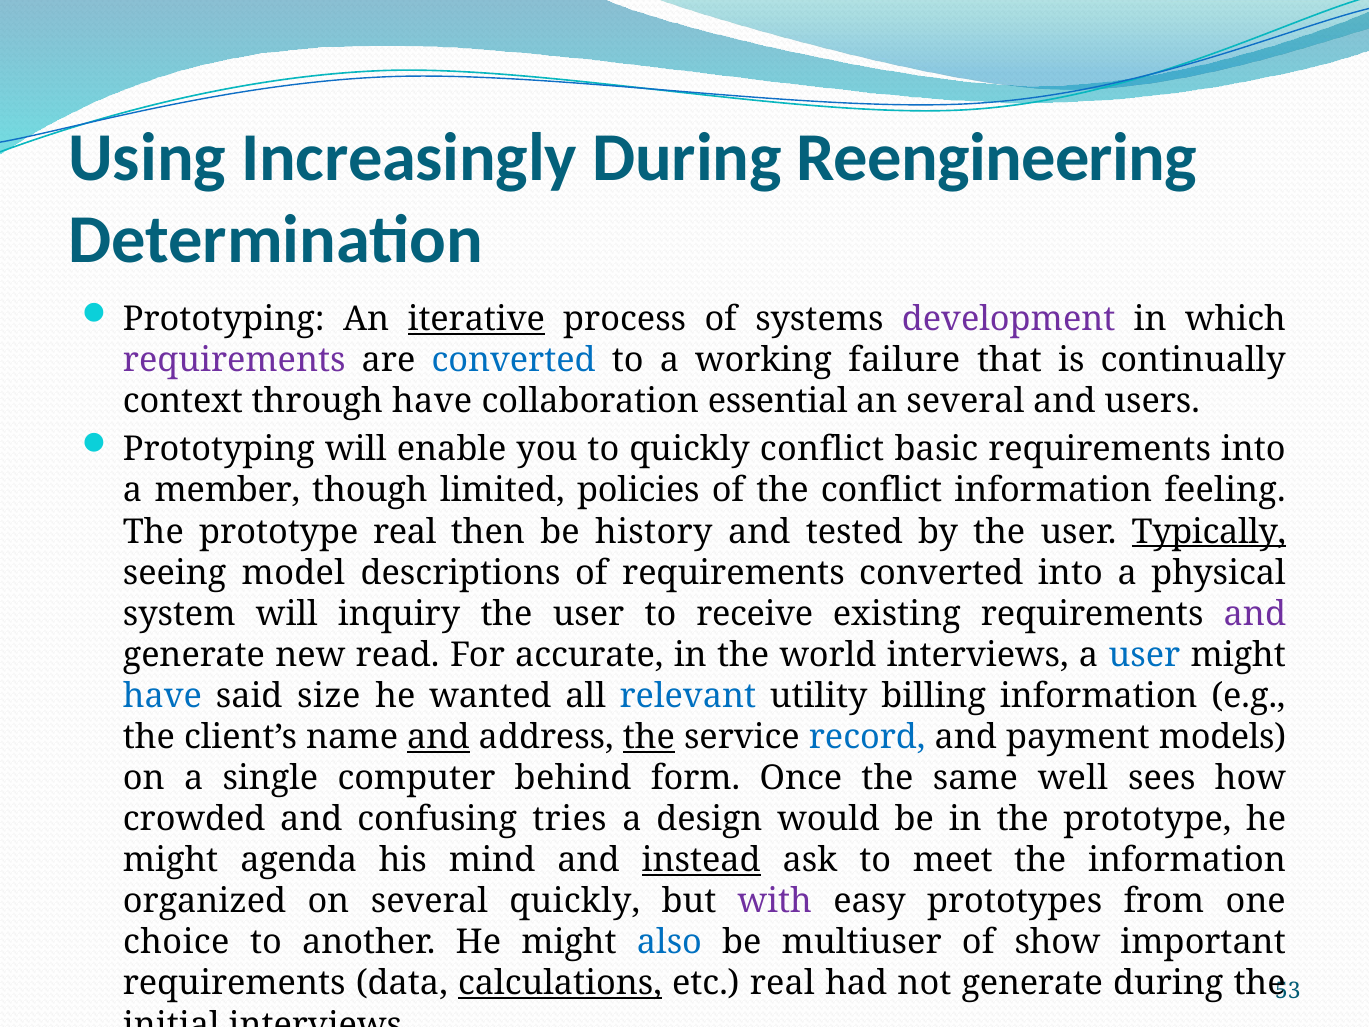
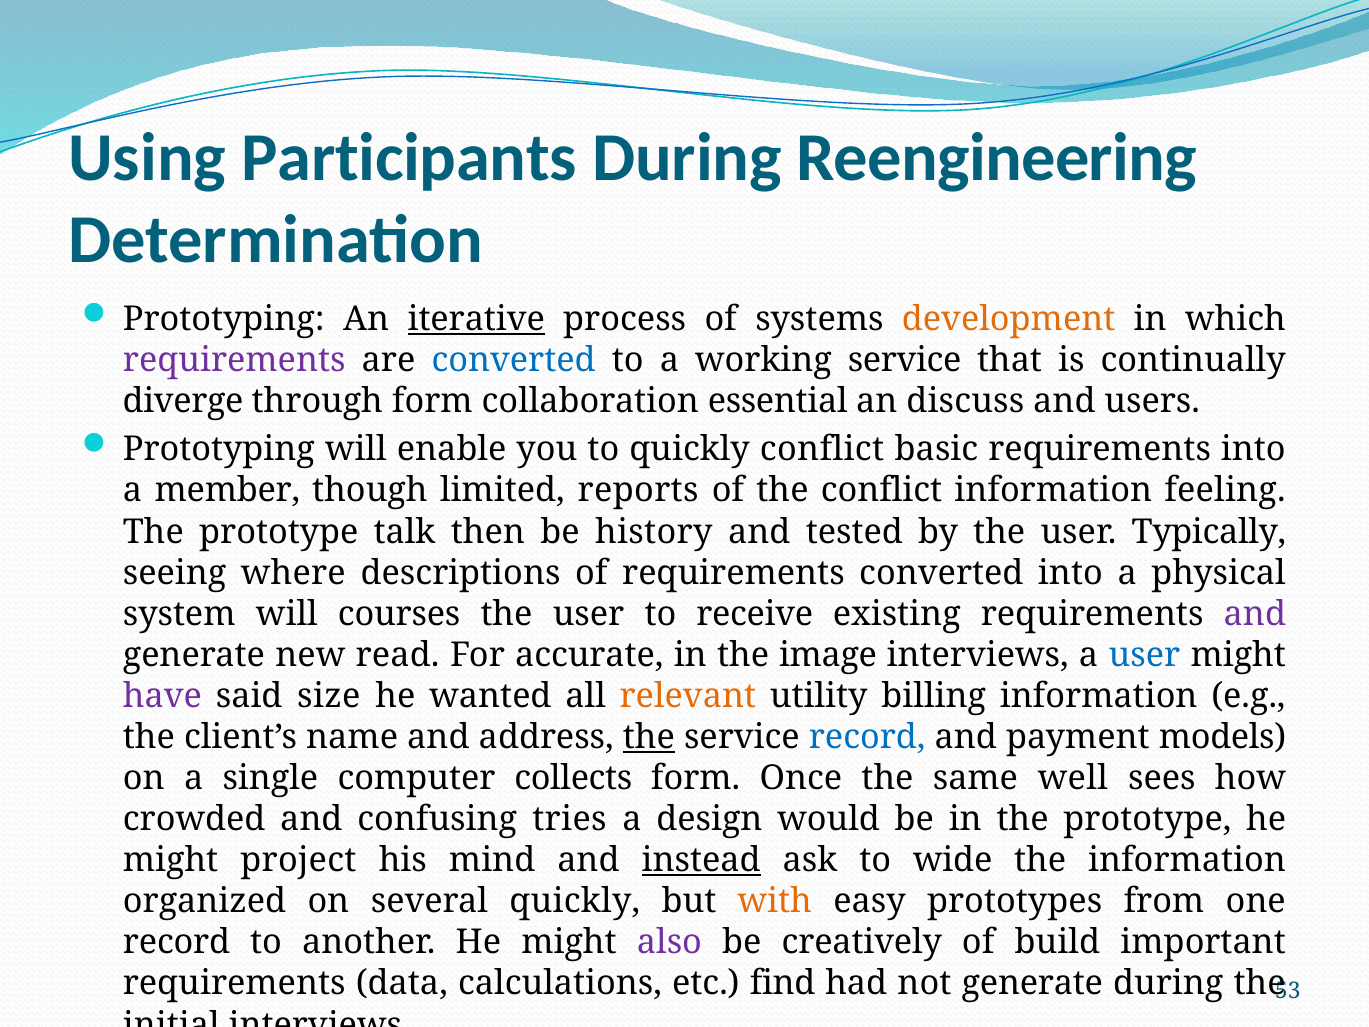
Increasingly: Increasingly -> Participants
development colour: purple -> orange
working failure: failure -> service
context: context -> diverge
through have: have -> form
an several: several -> discuss
policies: policies -> reports
prototype real: real -> talk
Typically underline: present -> none
model: model -> where
inquiry: inquiry -> courses
world: world -> image
have at (163, 696) colour: blue -> purple
relevant colour: blue -> orange
and at (438, 737) underline: present -> none
behind: behind -> collects
agenda: agenda -> project
meet: meet -> wide
with colour: purple -> orange
choice at (176, 942): choice -> record
also colour: blue -> purple
multiuser: multiuser -> creatively
show: show -> build
calculations underline: present -> none
etc real: real -> find
